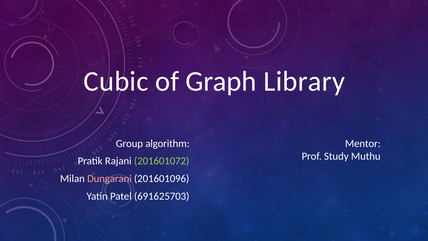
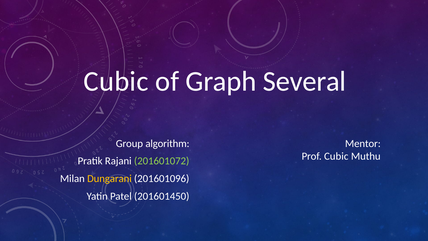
Library: Library -> Several
Prof Study: Study -> Cubic
Dungarani colour: pink -> yellow
691625703: 691625703 -> 201601450
